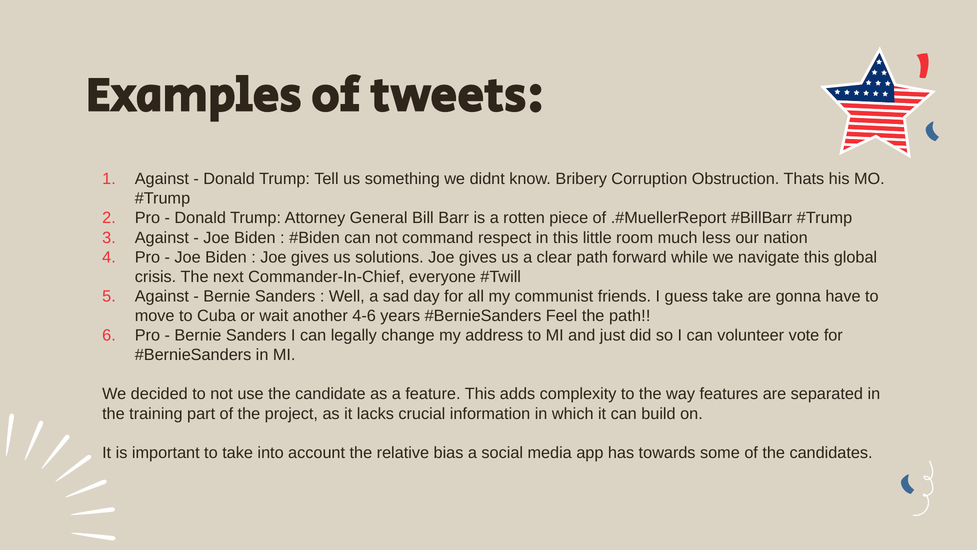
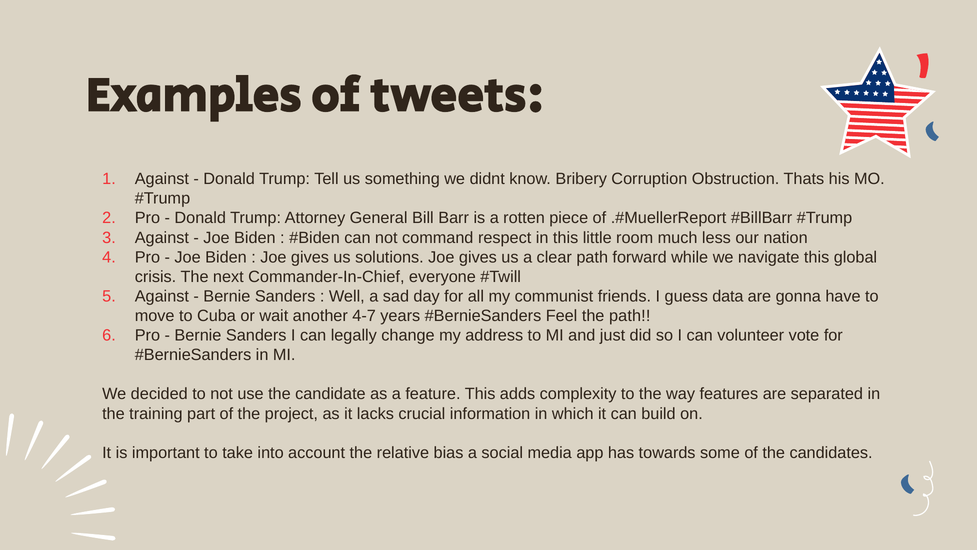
guess take: take -> data
4-6: 4-6 -> 4-7
